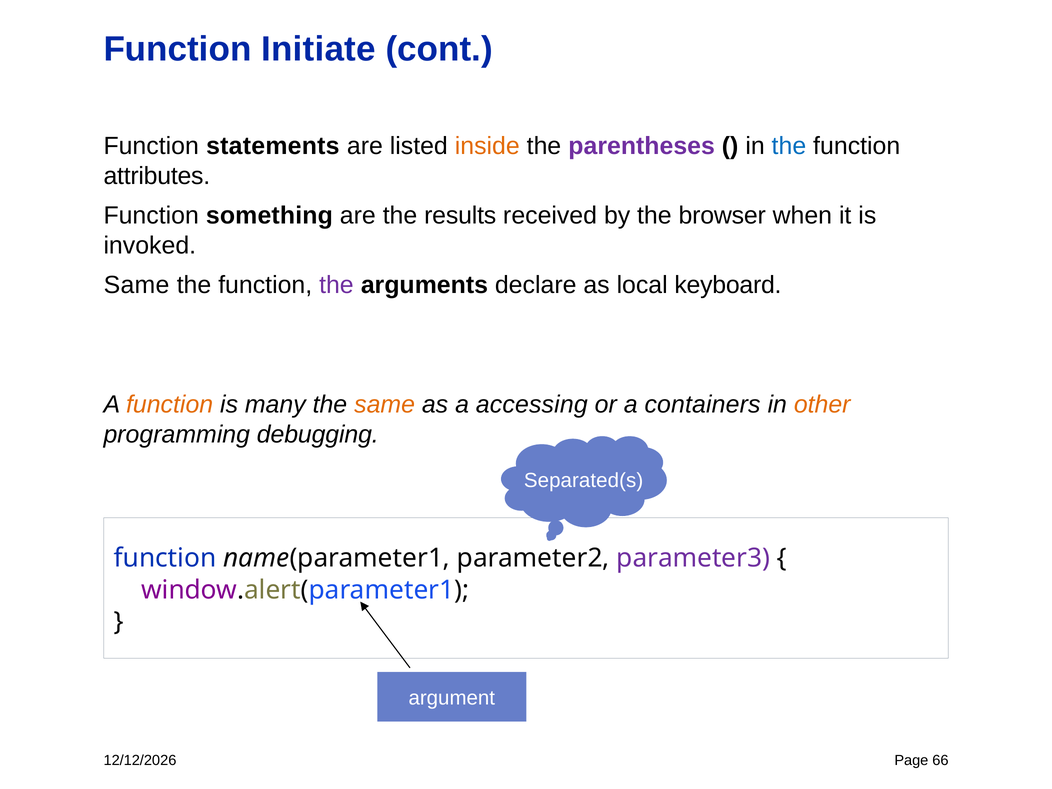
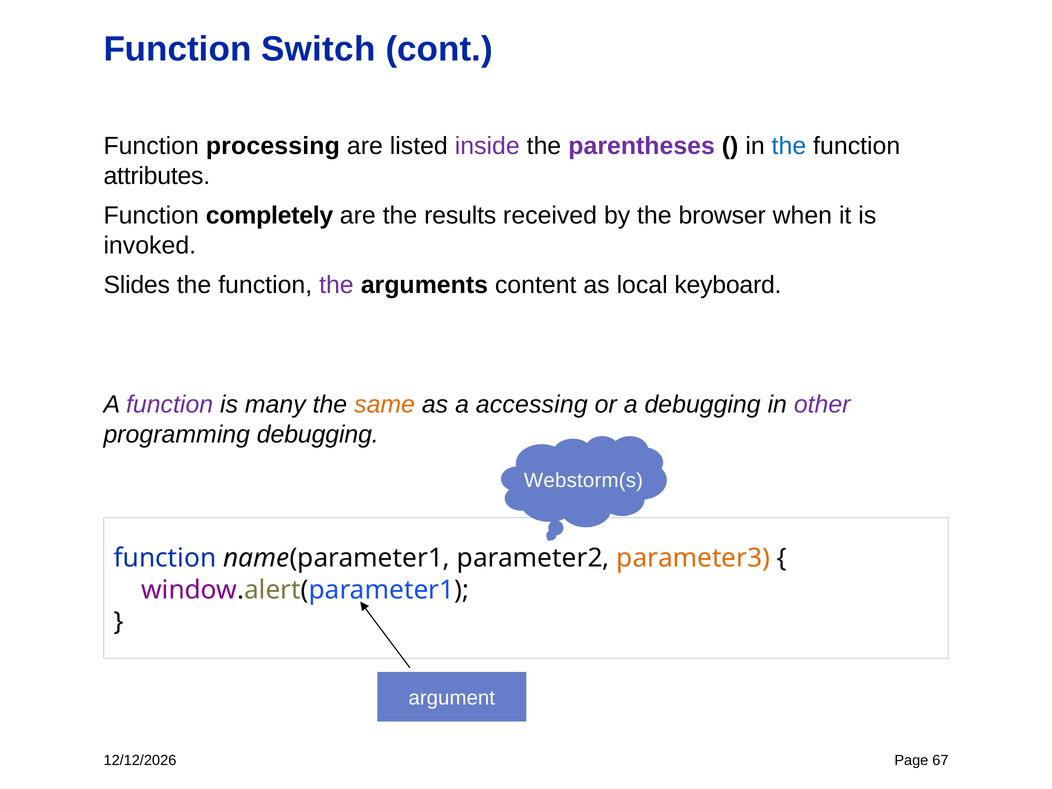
Initiate: Initiate -> Switch
statements: statements -> processing
inside colour: orange -> purple
something: something -> completely
Same at (137, 285): Same -> Slides
declare: declare -> content
function at (170, 405) colour: orange -> purple
a containers: containers -> debugging
other colour: orange -> purple
Separated(s: Separated(s -> Webstorm(s
parameter3 colour: purple -> orange
66: 66 -> 67
